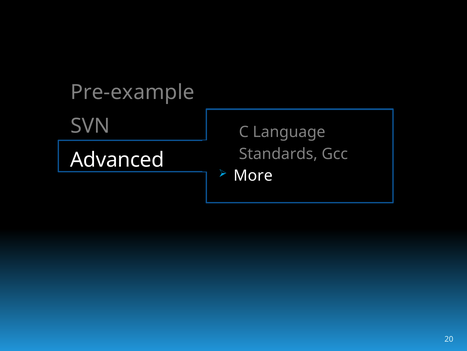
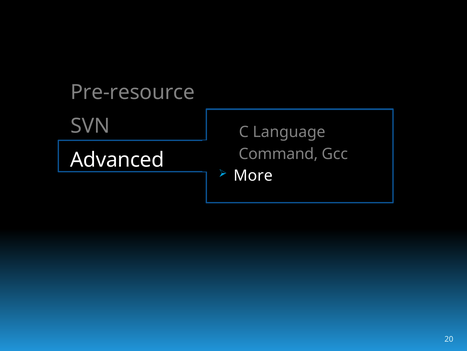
Pre-example: Pre-example -> Pre-resource
Standards: Standards -> Command
